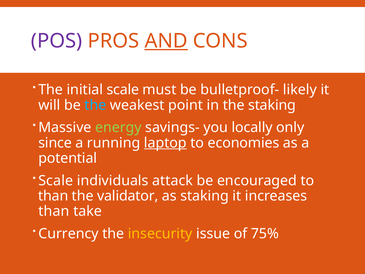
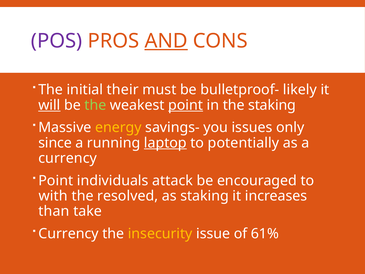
initial scale: scale -> their
will underline: none -> present
the at (95, 105) colour: light blue -> light green
point at (186, 105) underline: none -> present
energy colour: light green -> yellow
locally: locally -> issues
economies: economies -> potentially
potential at (68, 158): potential -> currency
Scale at (56, 180): Scale -> Point
than at (53, 196): than -> with
validator: validator -> resolved
75%: 75% -> 61%
